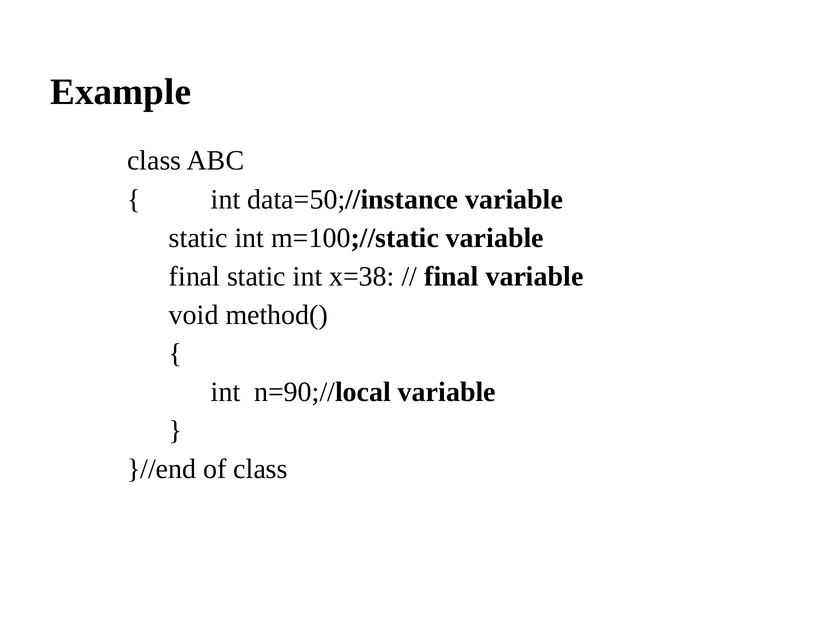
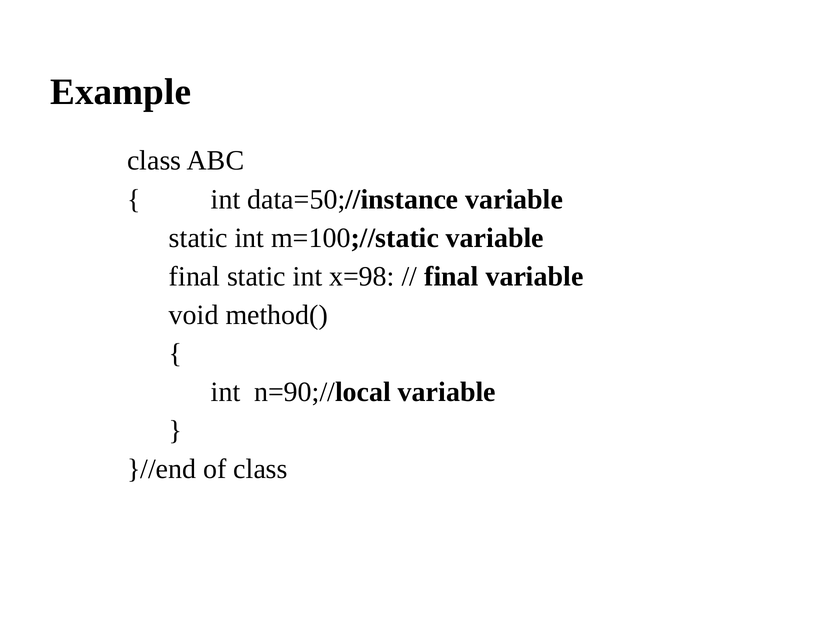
x=38: x=38 -> x=98
